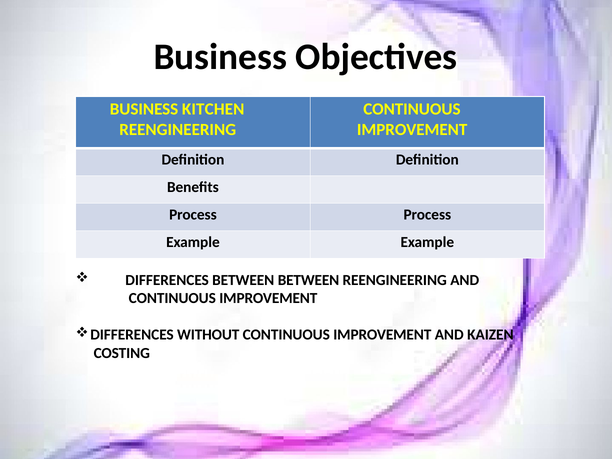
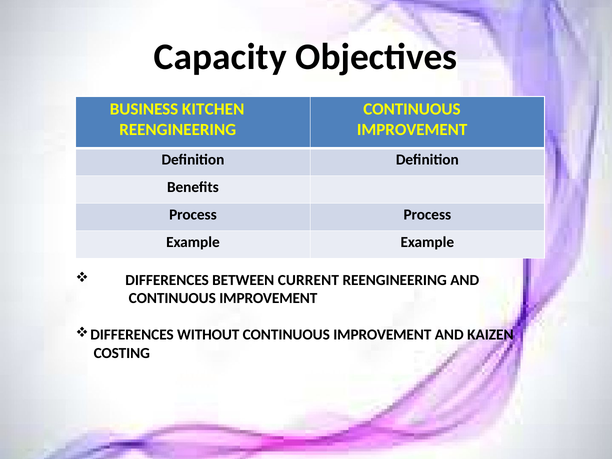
Business at (220, 57): Business -> Capacity
BETWEEN BETWEEN: BETWEEN -> CURRENT
